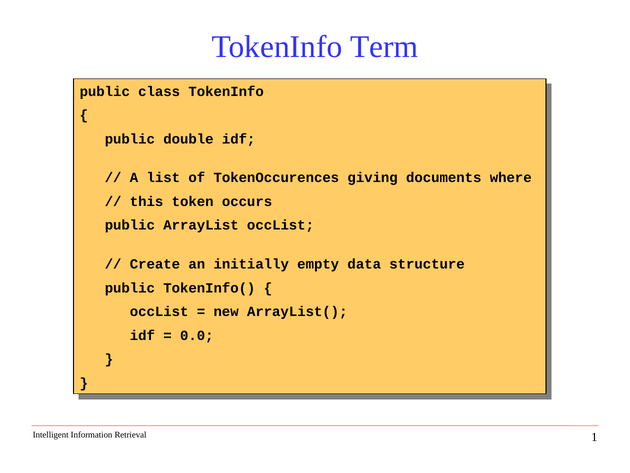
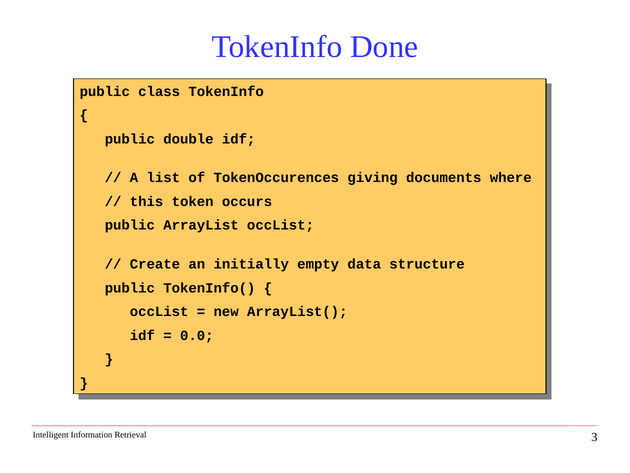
Term: Term -> Done
1: 1 -> 3
